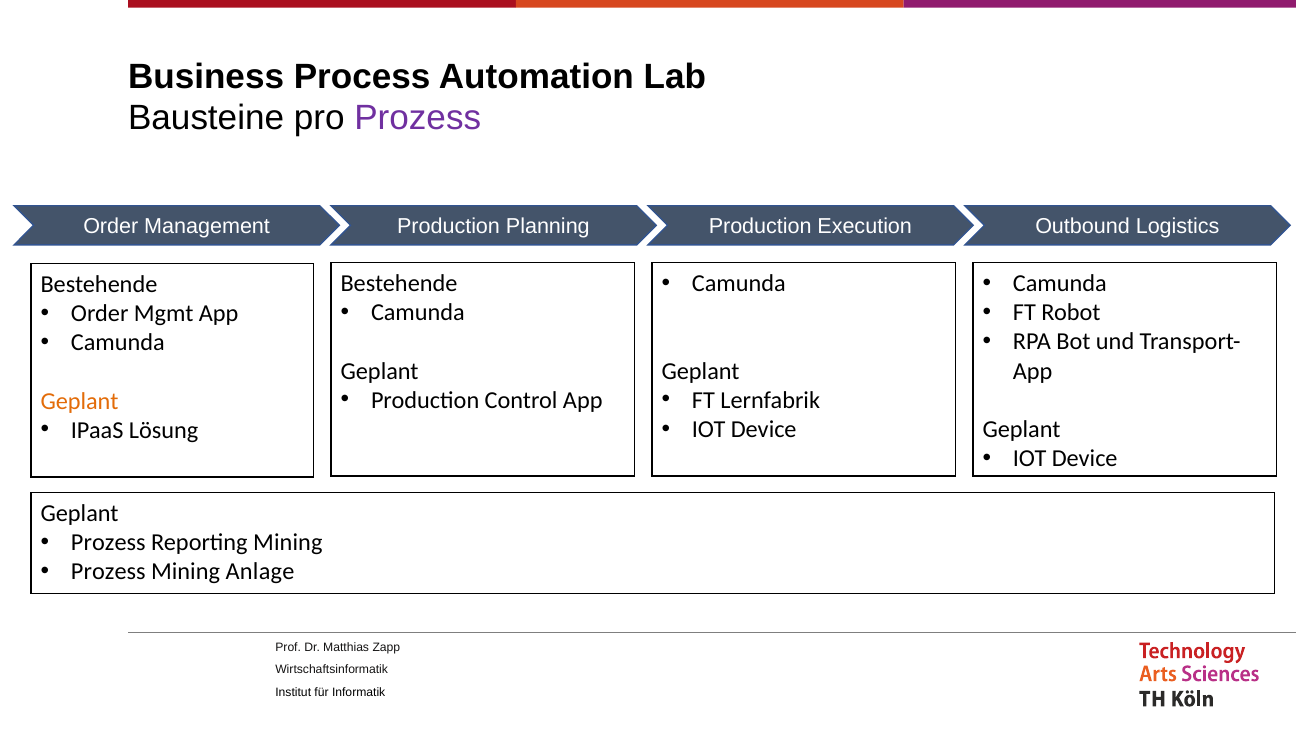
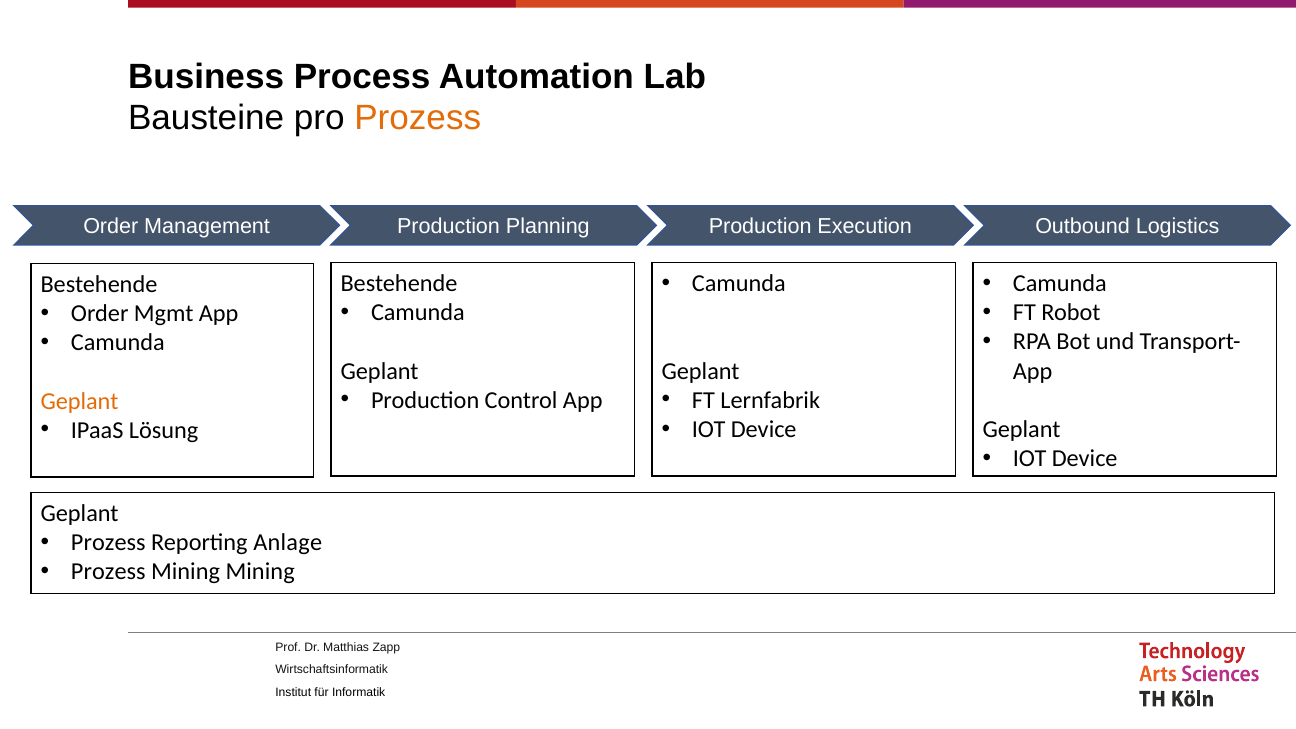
Prozess at (418, 118) colour: purple -> orange
Reporting Mining: Mining -> Anlage
Mining Anlage: Anlage -> Mining
